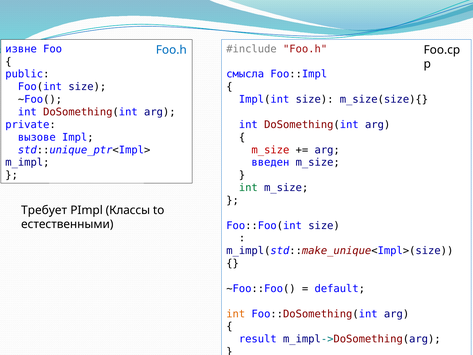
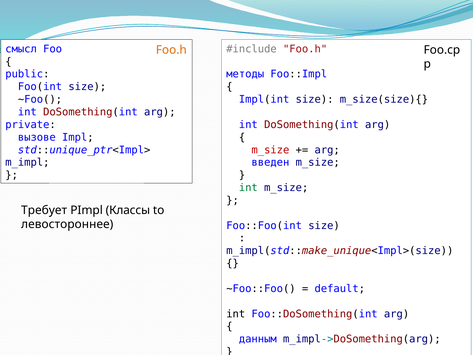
извне: извне -> смысл
Foo.h at (171, 50) colour: blue -> orange
смысла: смысла -> методы
естественными: естественными -> левостороннее
int at (236, 314) colour: orange -> black
result: result -> данным
